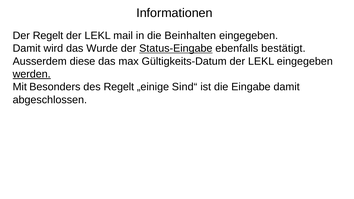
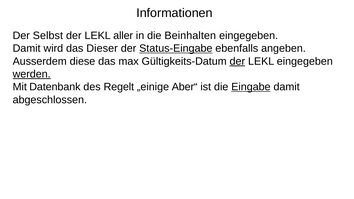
Der Regelt: Regelt -> Selbst
mail: mail -> aller
Wurde: Wurde -> Dieser
bestätigt: bestätigt -> angeben
der at (237, 61) underline: none -> present
Besonders: Besonders -> Datenbank
Sind“: Sind“ -> Aber“
Eingabe underline: none -> present
